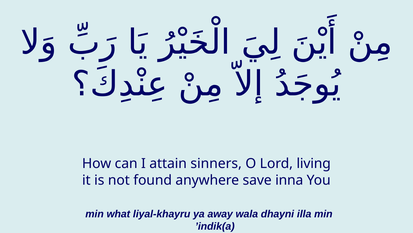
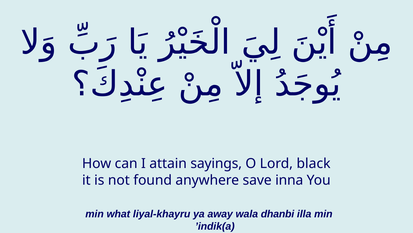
sinners: sinners -> sayings
living: living -> black
dhayni: dhayni -> dhanbi
